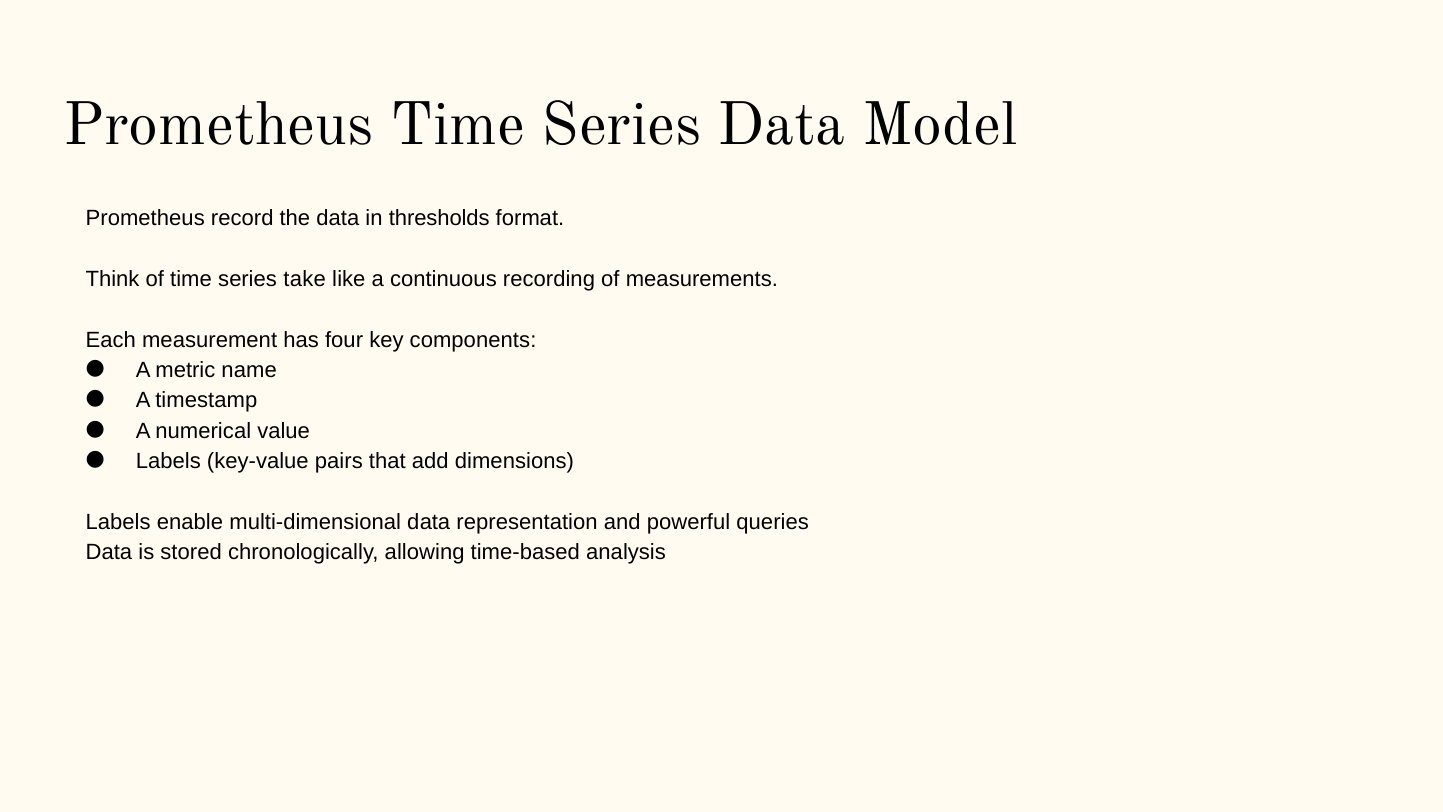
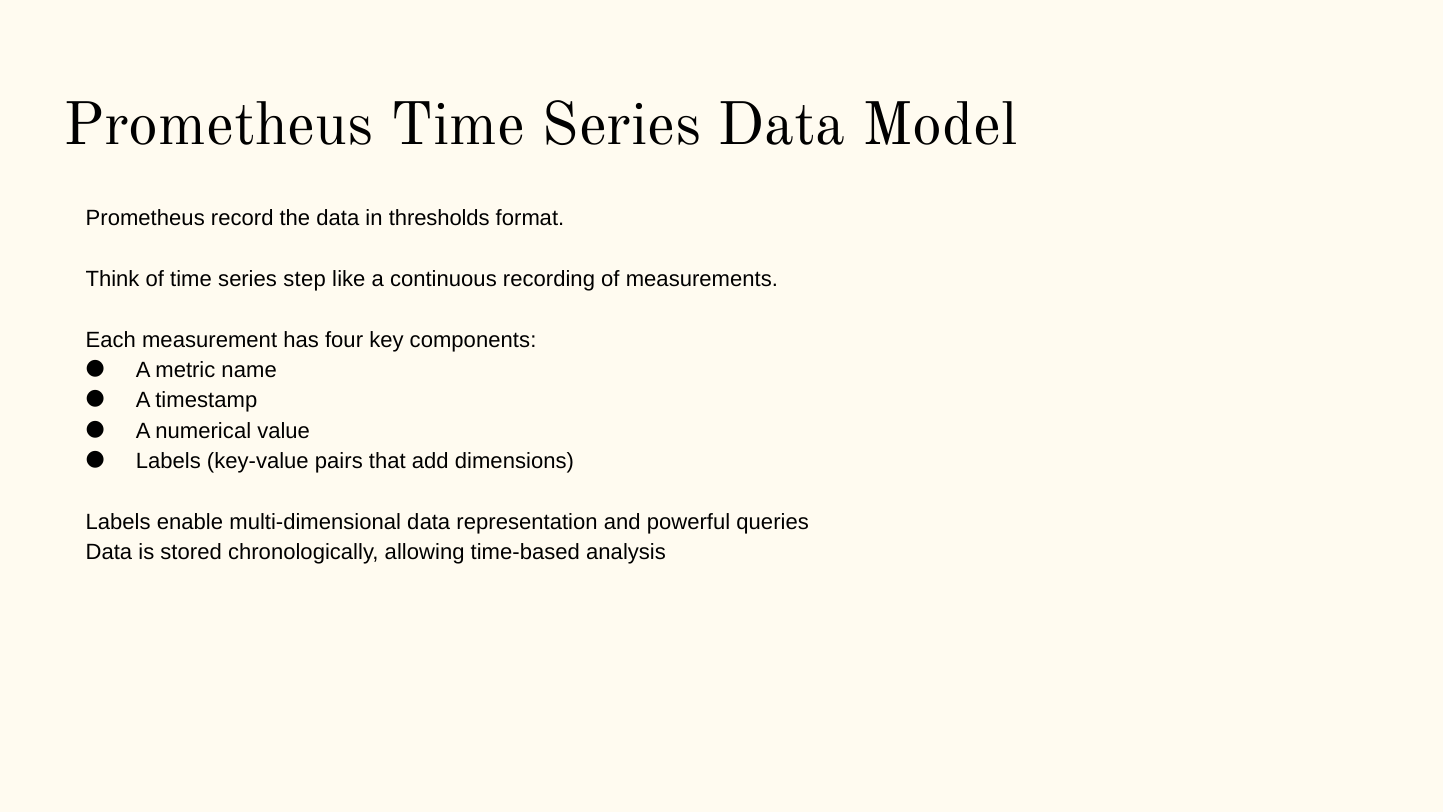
take: take -> step
